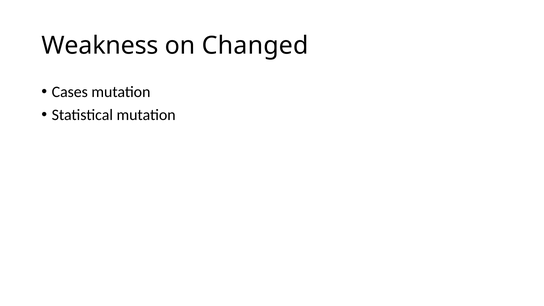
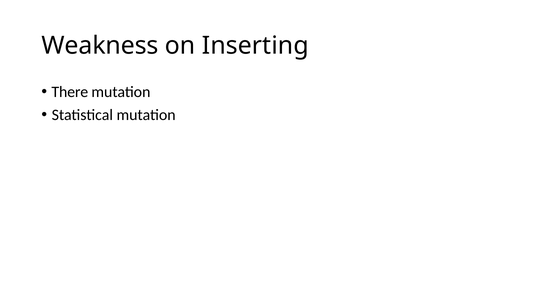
Changed: Changed -> Inserting
Cases: Cases -> There
